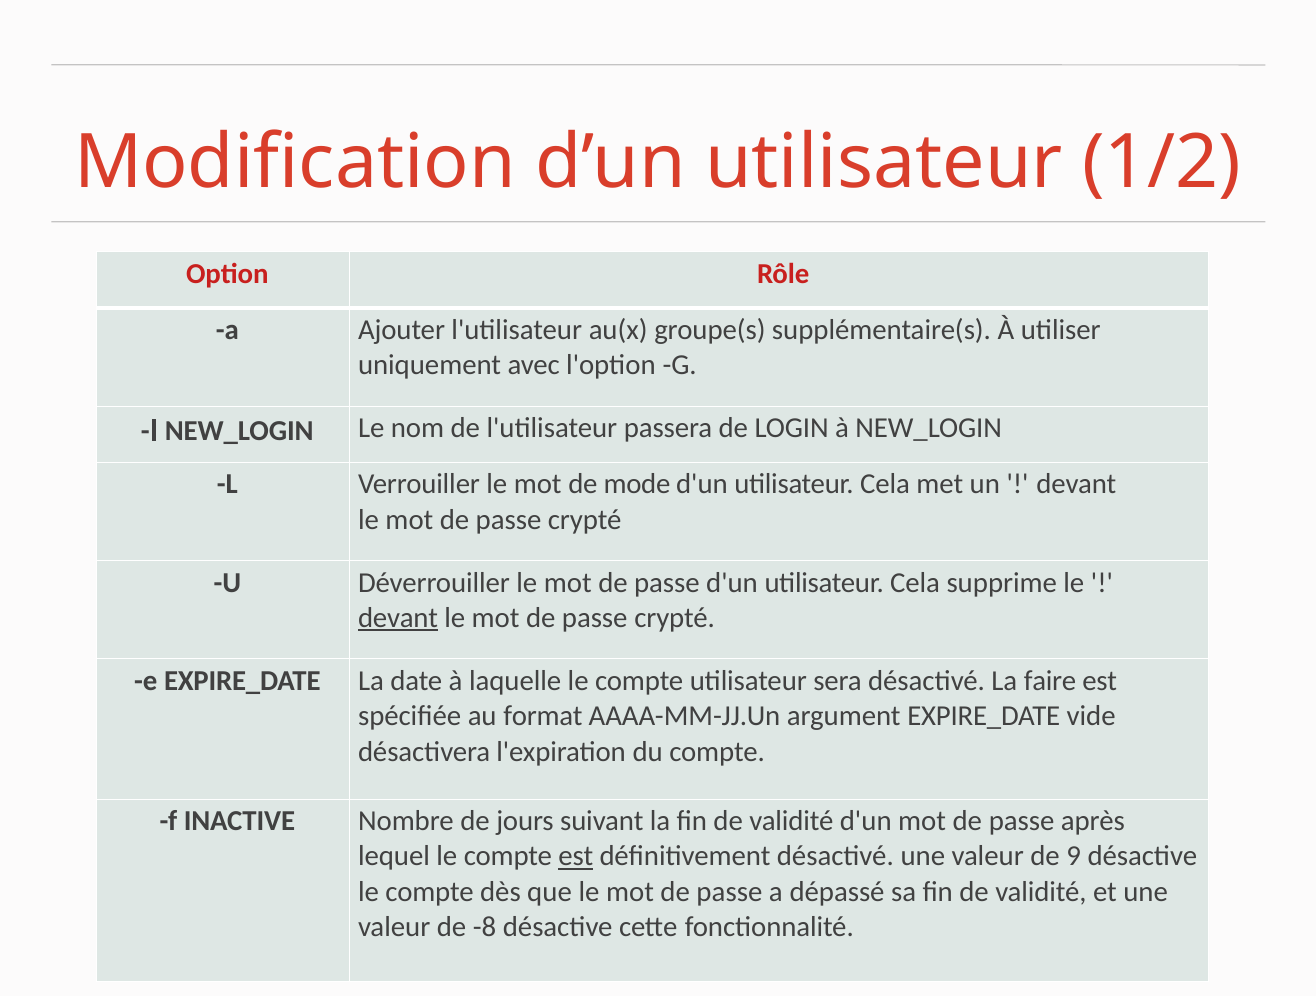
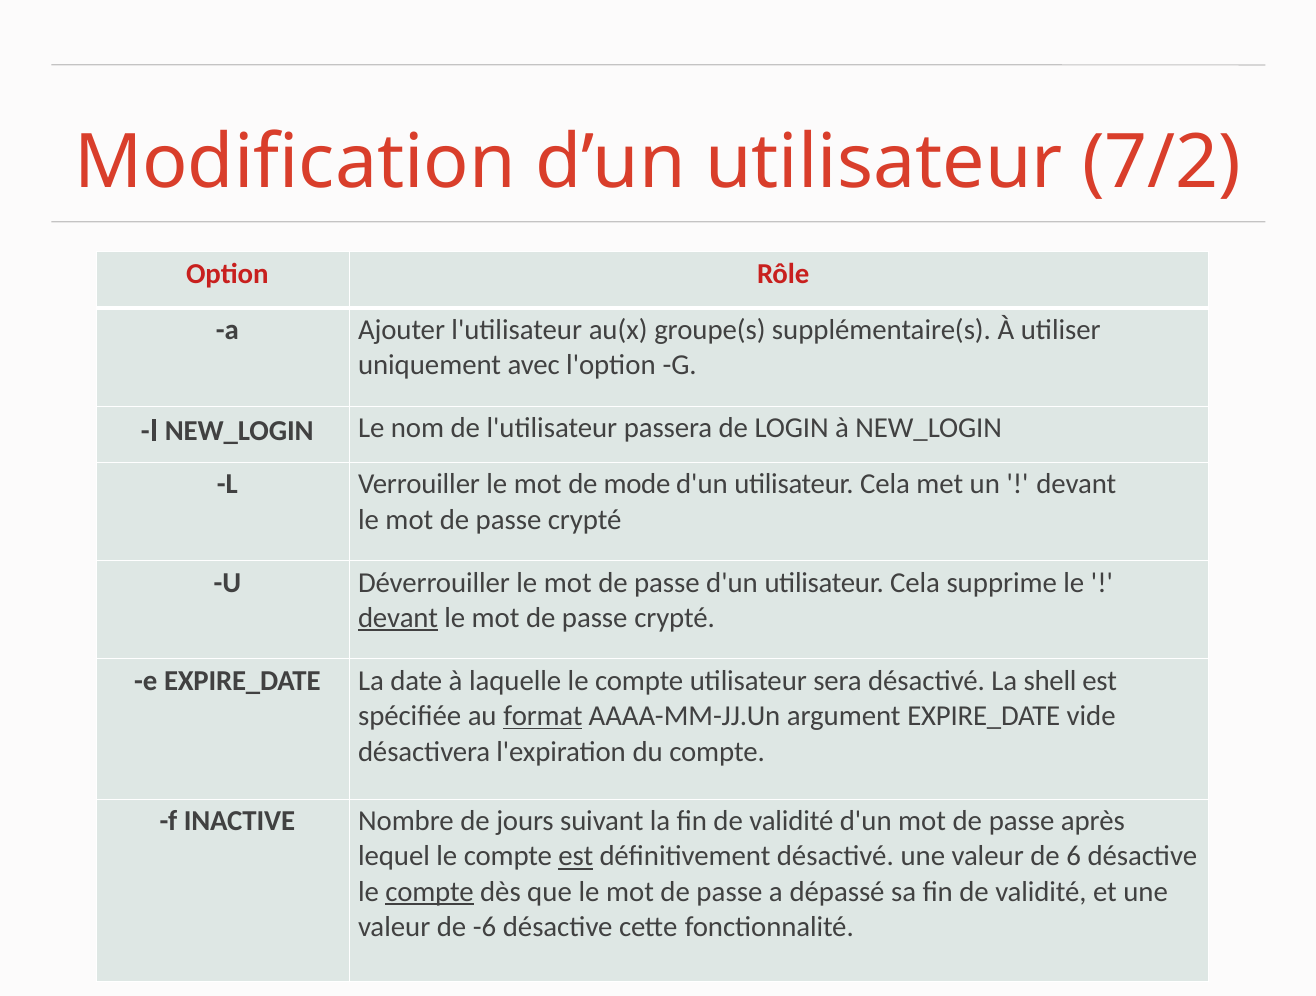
1/2: 1/2 -> 7/2
faire: faire -> shell
format underline: none -> present
9: 9 -> 6
compte at (430, 892) underline: none -> present
-8: -8 -> -6
